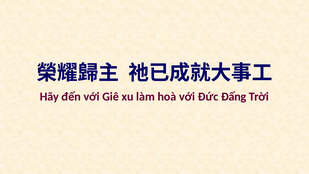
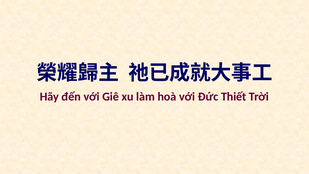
Ðấng: Ðấng -> Thiết
